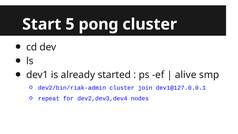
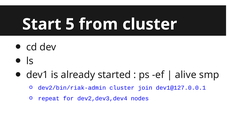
pong: pong -> from
